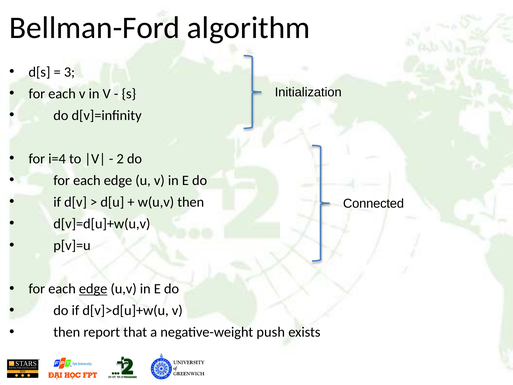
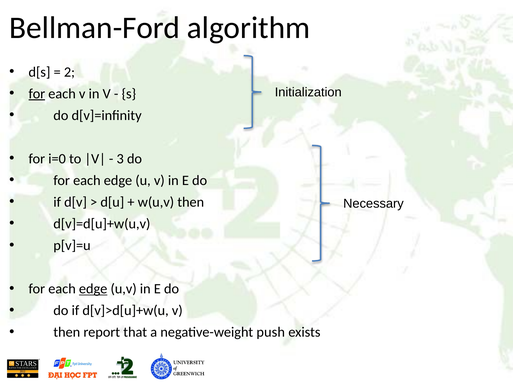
3: 3 -> 2
for at (37, 94) underline: none -> present
i=4: i=4 -> i=0
2: 2 -> 3
Connected: Connected -> Necessary
